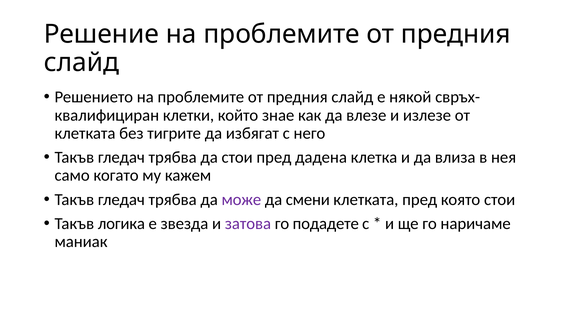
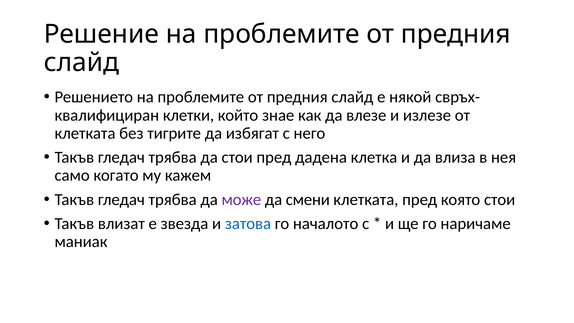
логика: логика -> влизат
затова colour: purple -> blue
подадете: подадете -> началото
